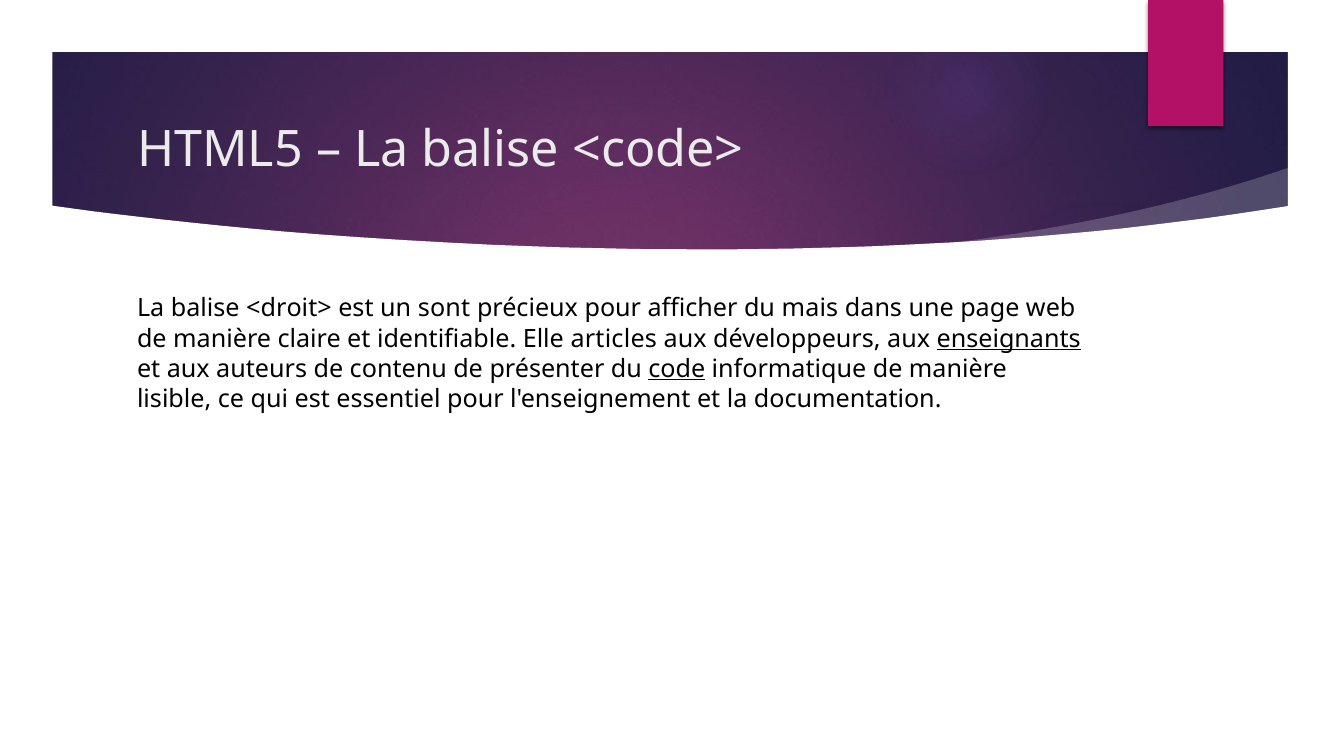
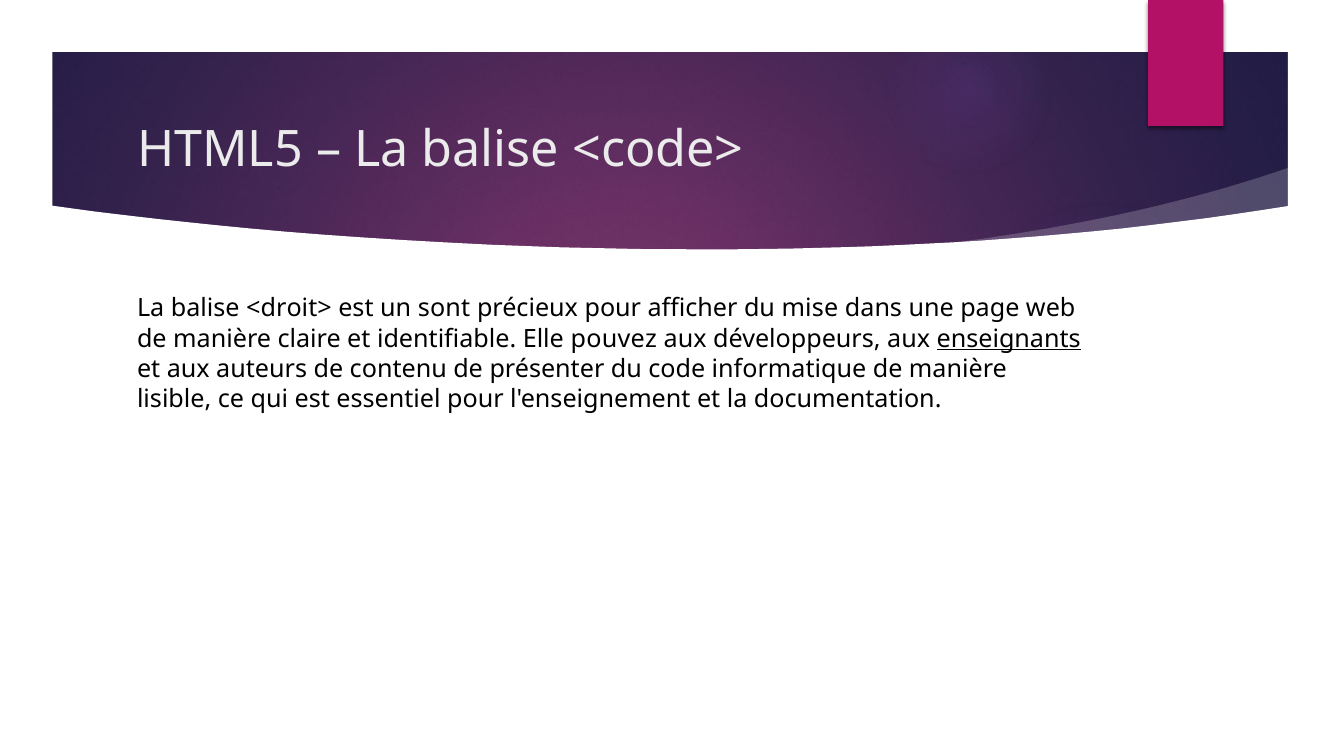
mais: mais -> mise
articles: articles -> pouvez
code underline: present -> none
